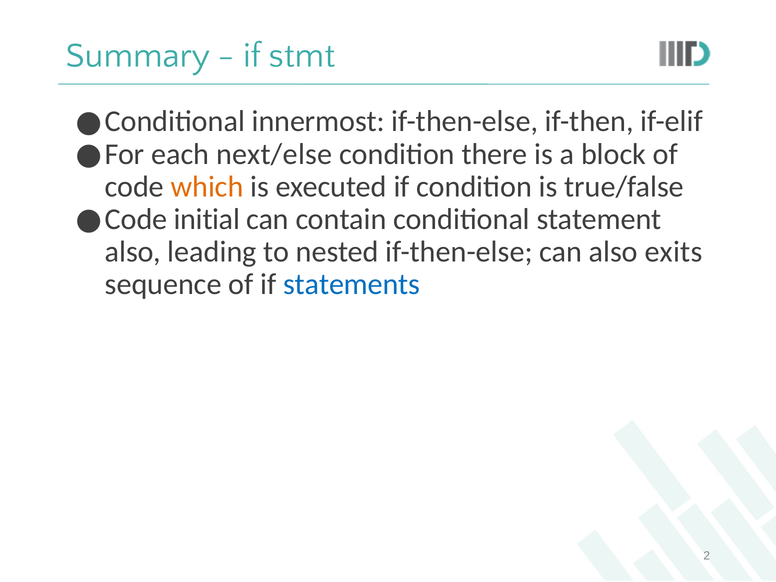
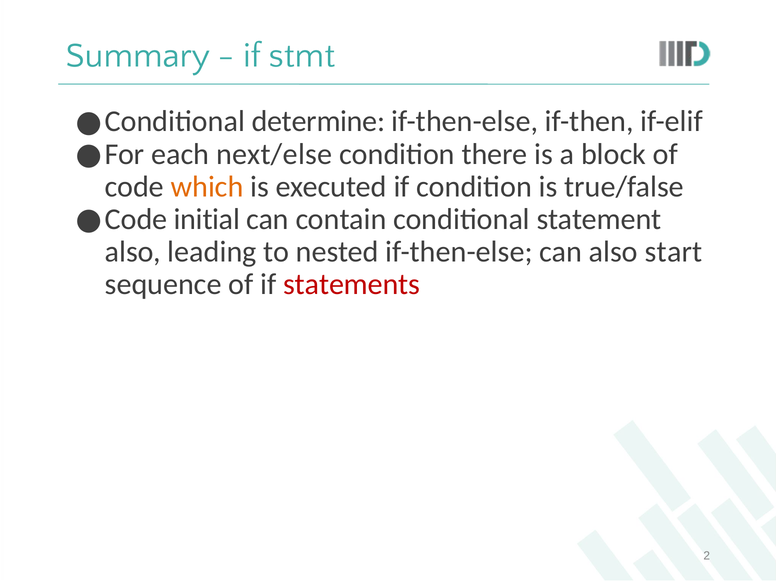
innermost: innermost -> determine
exits: exits -> start
statements colour: blue -> red
